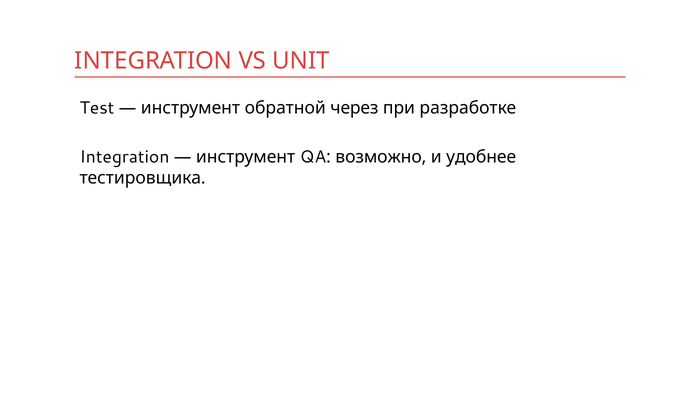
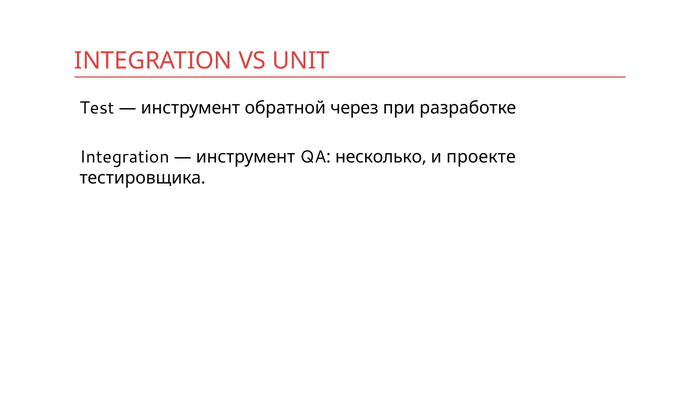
возможно: возможно -> несколько
удобнее: удобнее -> проекте
